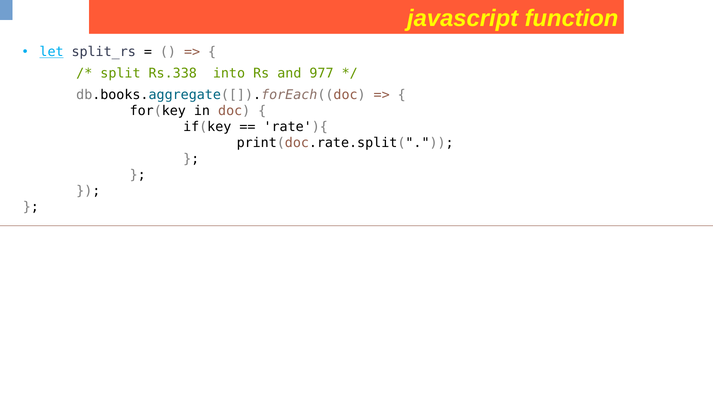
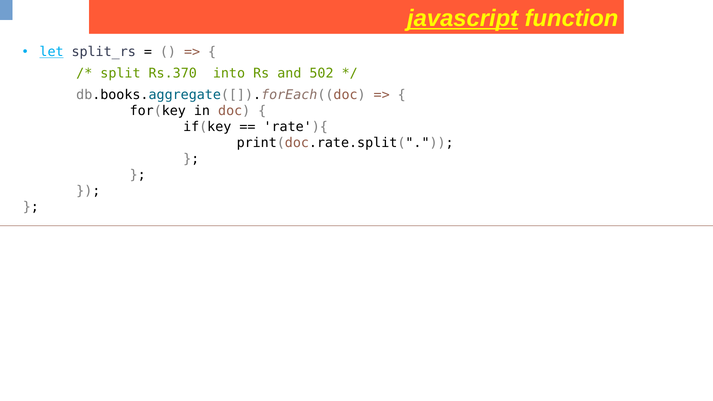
javascript underline: none -> present
Rs.338: Rs.338 -> Rs.370
977: 977 -> 502
